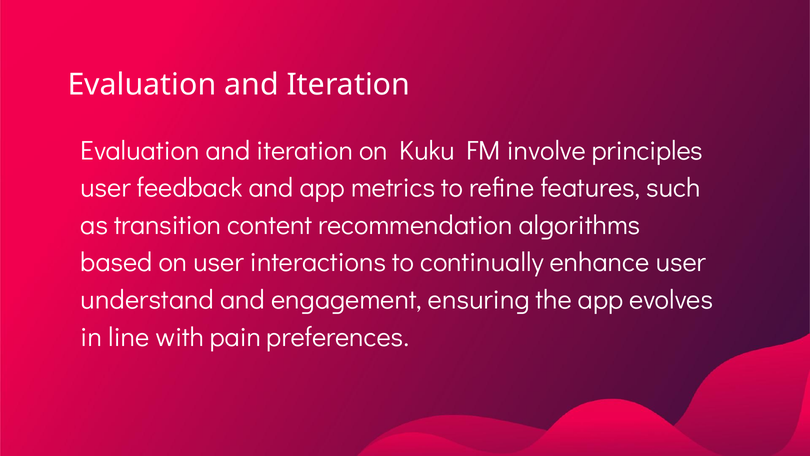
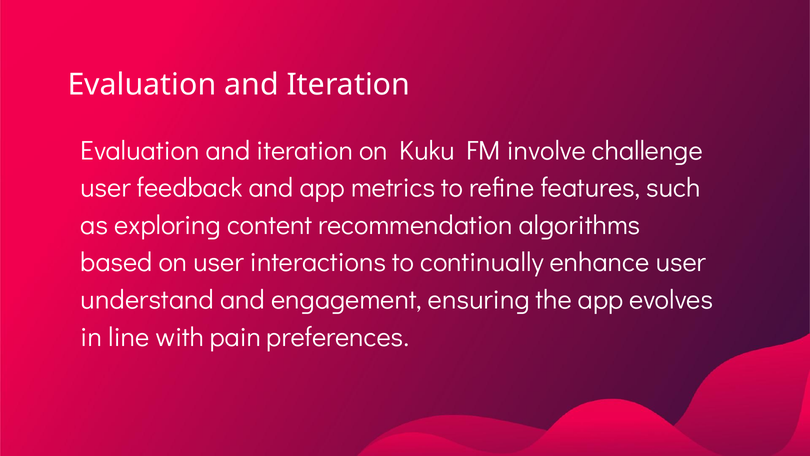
principles: principles -> challenge
transition: transition -> exploring
